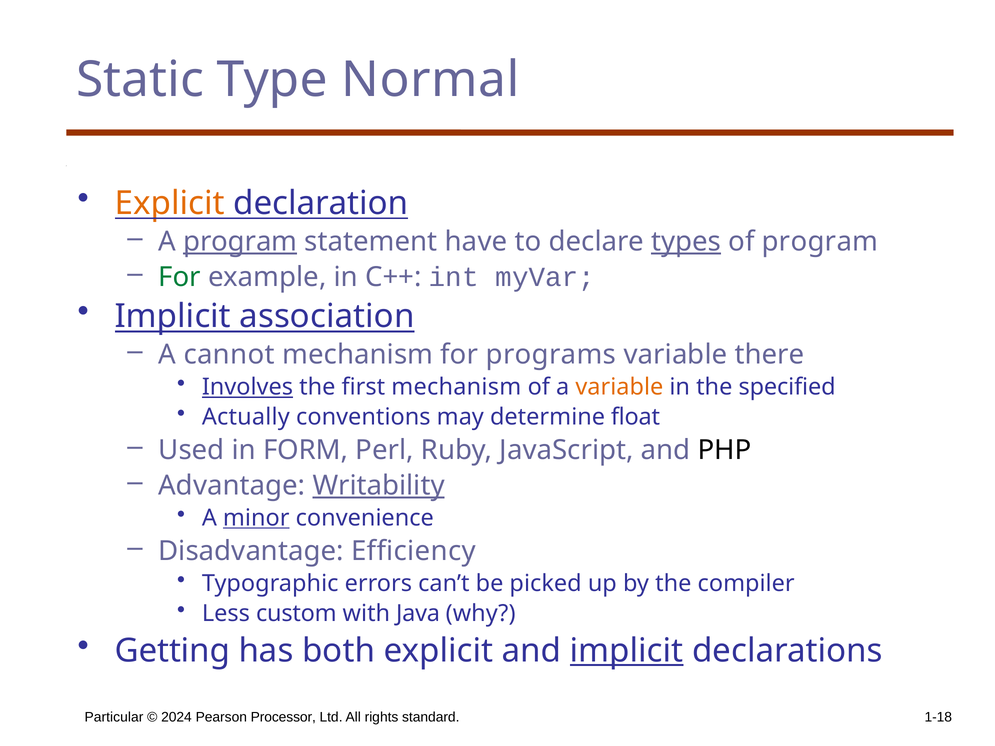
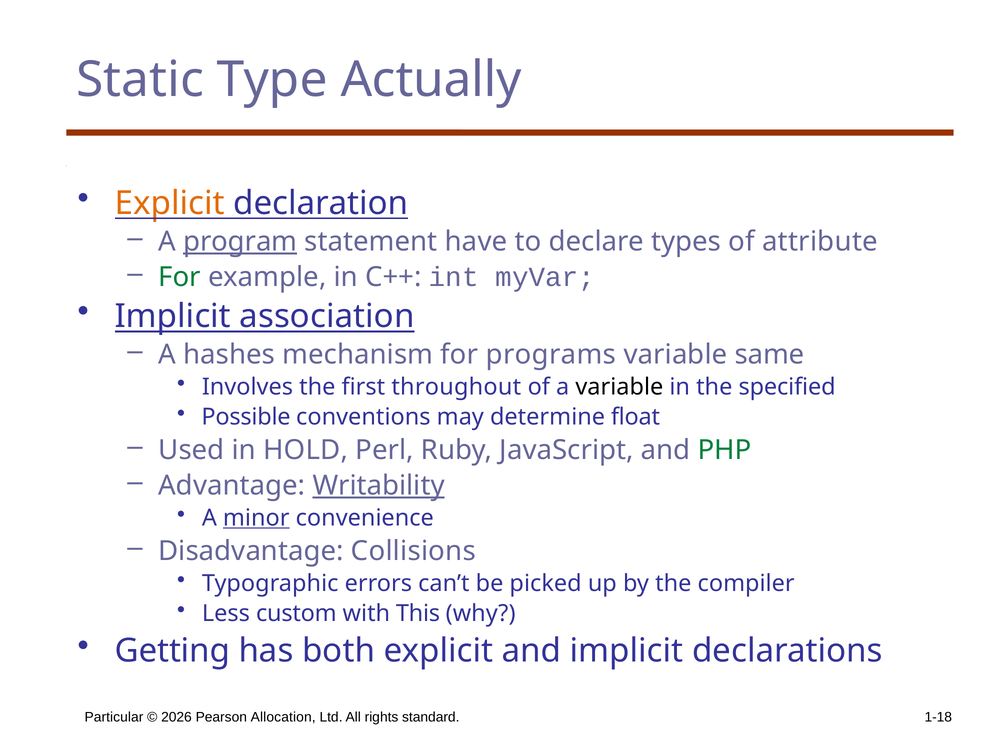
Normal: Normal -> Actually
types underline: present -> none
of program: program -> attribute
cannot: cannot -> hashes
there: there -> same
Involves underline: present -> none
first mechanism: mechanism -> throughout
variable at (619, 387) colour: orange -> black
Actually: Actually -> Possible
FORM: FORM -> HOLD
PHP colour: black -> green
Efficiency: Efficiency -> Collisions
Java: Java -> This
implicit at (627, 651) underline: present -> none
2024: 2024 -> 2026
Processor: Processor -> Allocation
